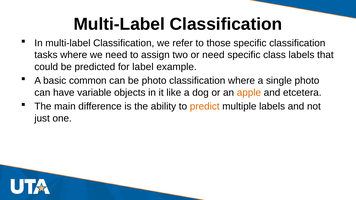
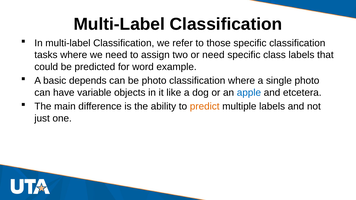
label: label -> word
common: common -> depends
apple colour: orange -> blue
